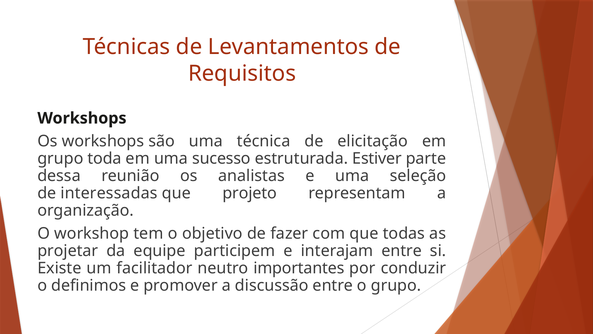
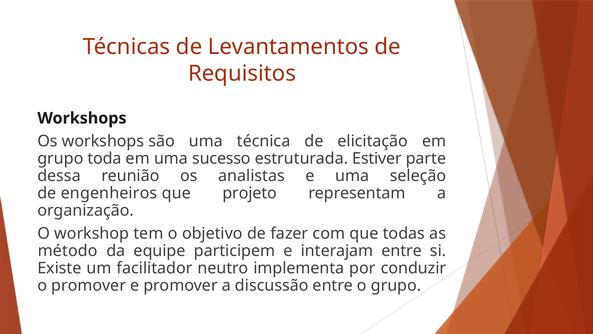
interessadas: interessadas -> engenheiros
projetar: projetar -> método
importantes: importantes -> implementa
o definimos: definimos -> promover
